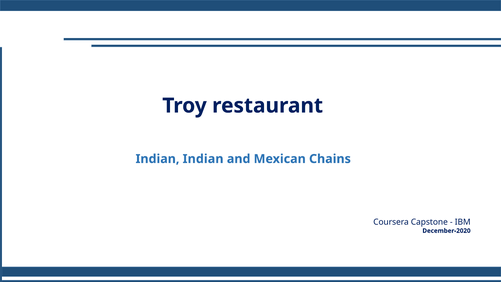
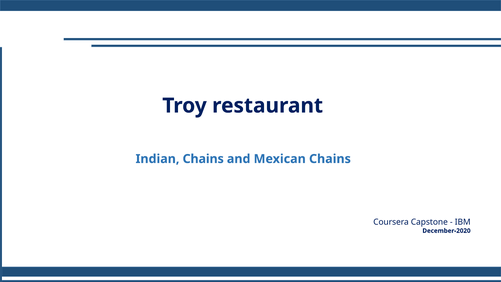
Indian Indian: Indian -> Chains
